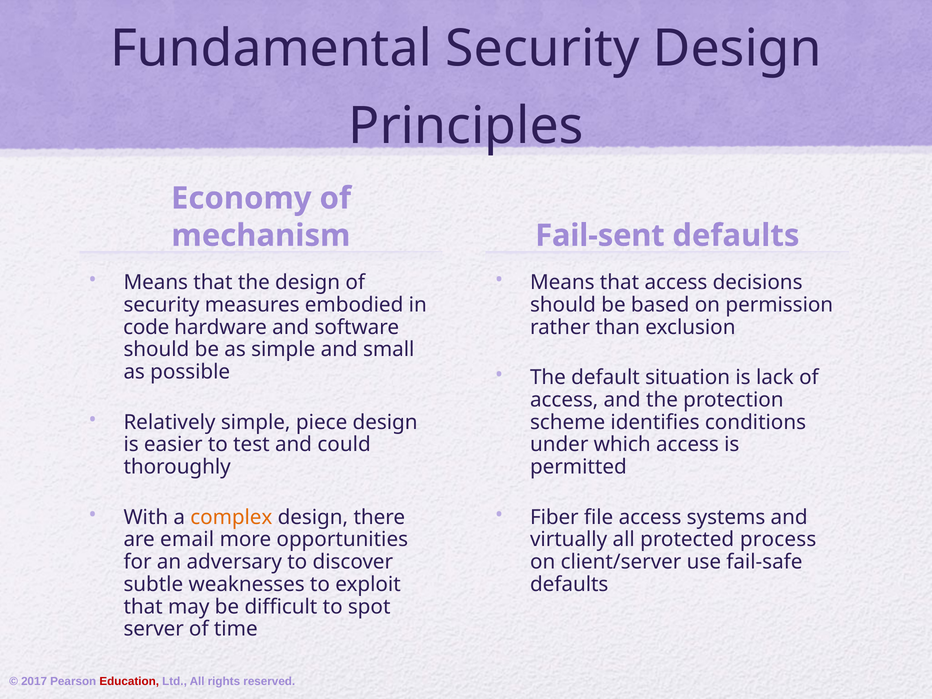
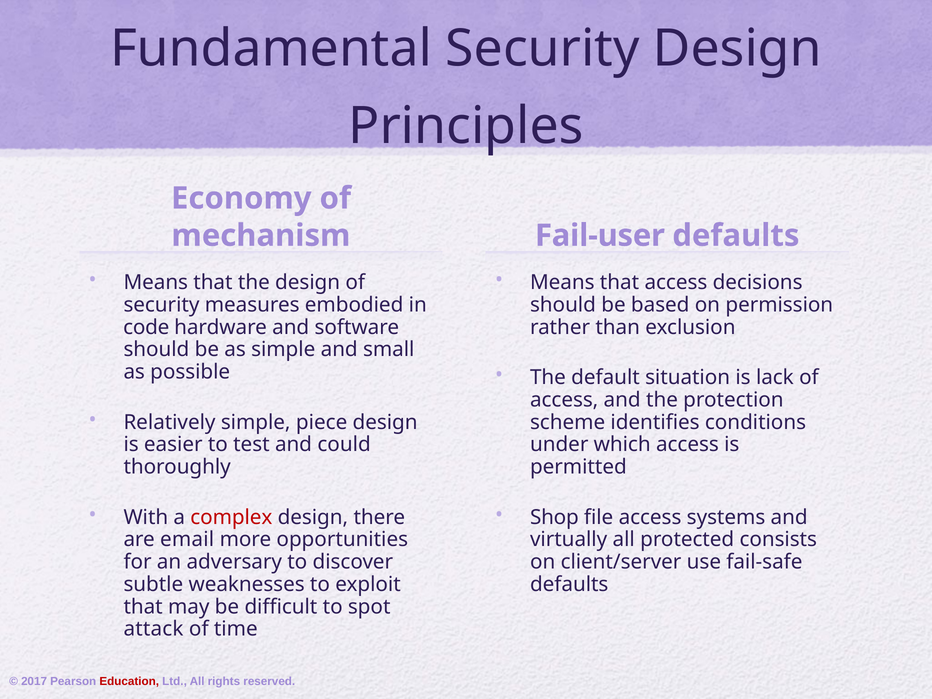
Fail-sent: Fail-sent -> Fail-user
complex colour: orange -> red
Fiber: Fiber -> Shop
process: process -> consists
server: server -> attack
